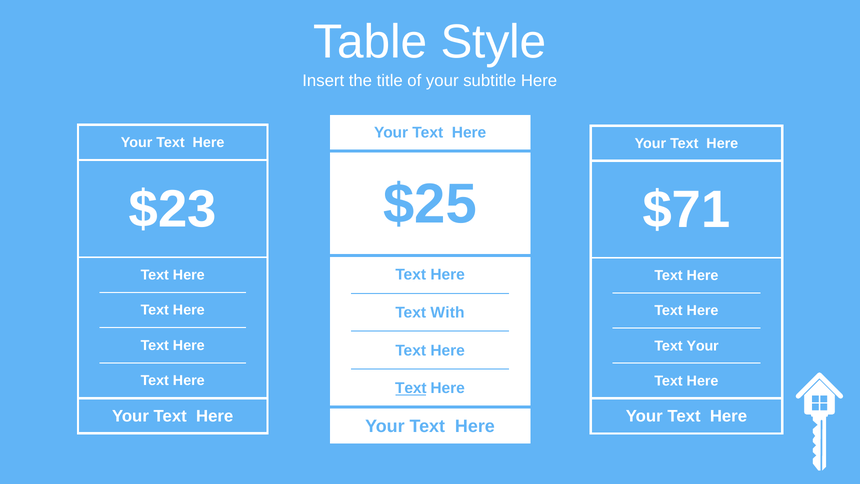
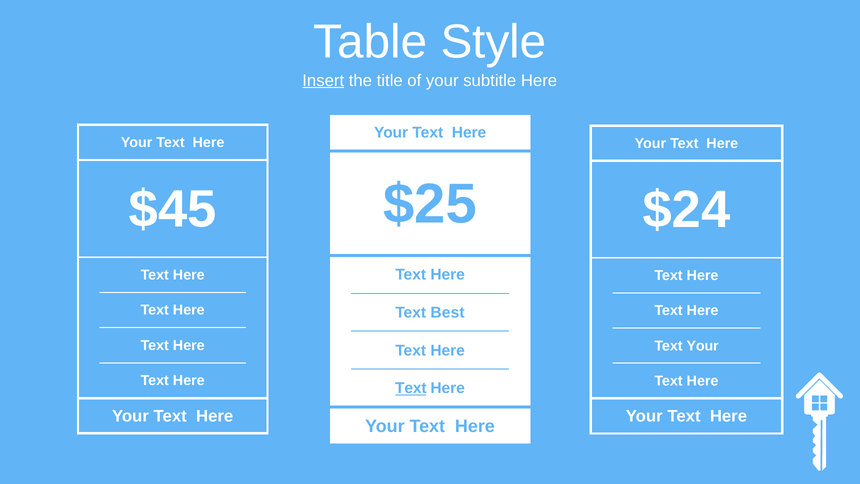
Insert underline: none -> present
$23: $23 -> $45
$71: $71 -> $24
With: With -> Best
